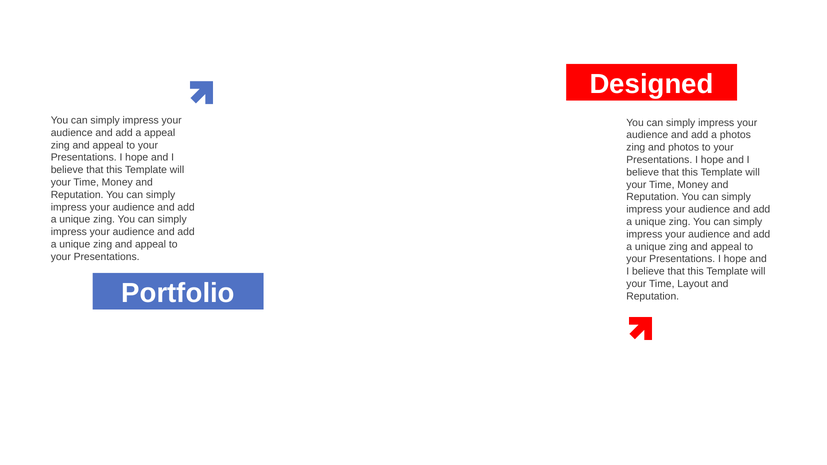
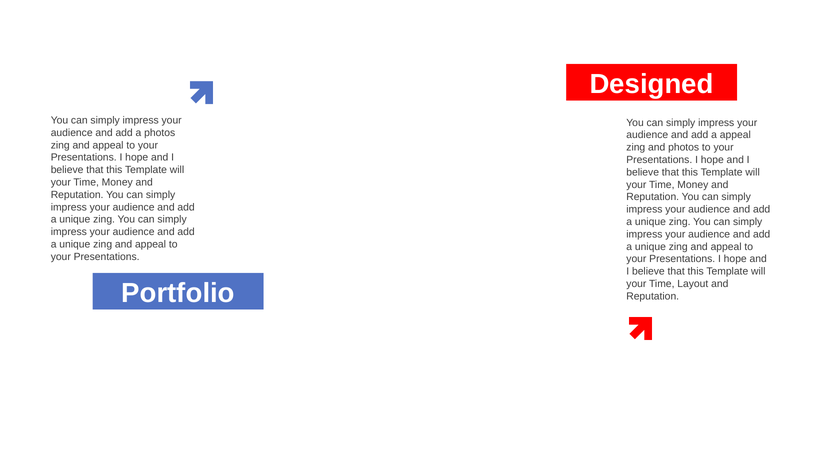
a appeal: appeal -> photos
a photos: photos -> appeal
